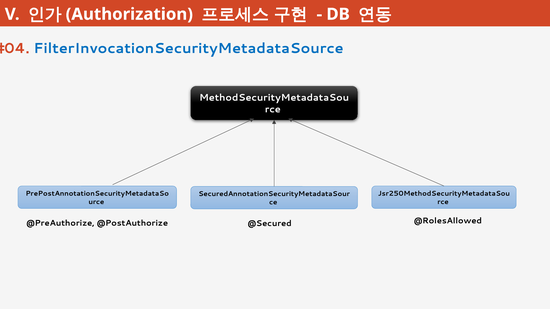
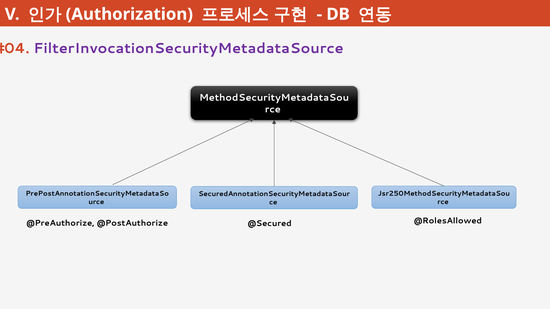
FilterInvocationSecurityMetadataSource colour: blue -> purple
